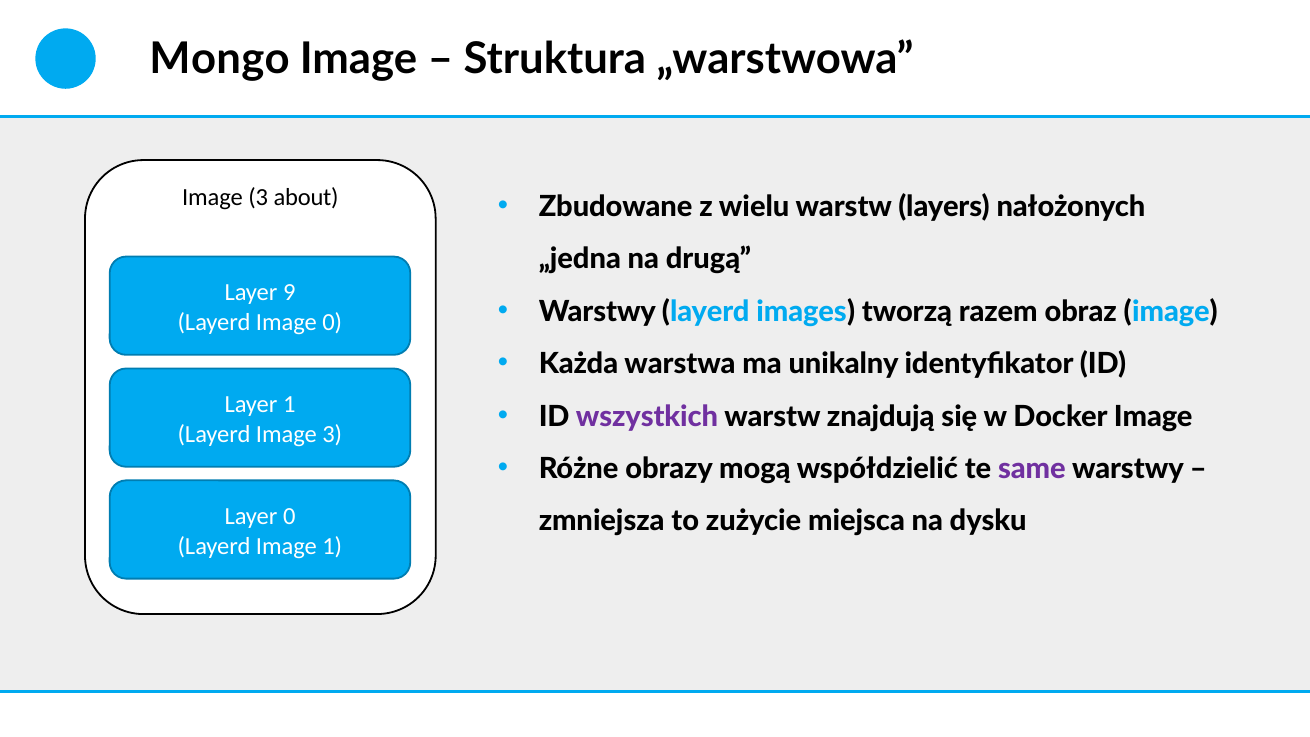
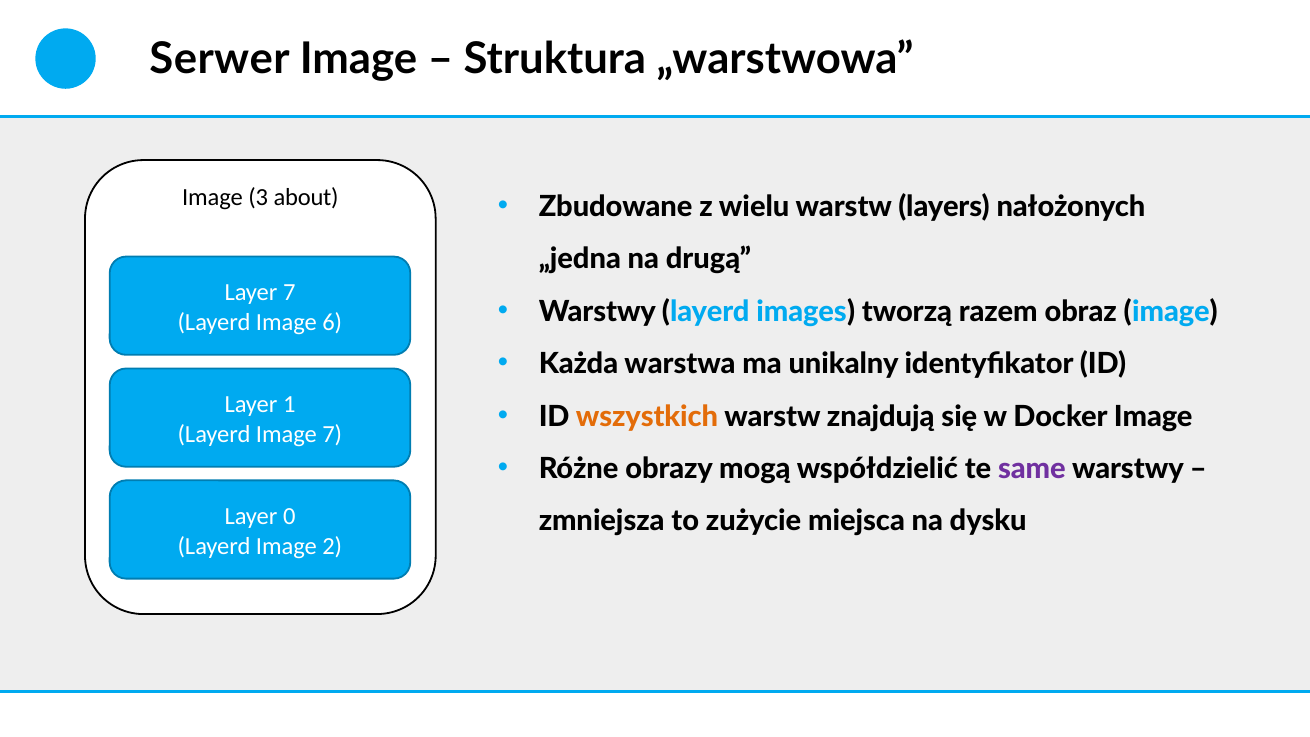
Mongo: Mongo -> Serwer
Layer 9: 9 -> 7
Image 0: 0 -> 6
wszystkich colour: purple -> orange
Layerd Image 3: 3 -> 7
Image 1: 1 -> 2
